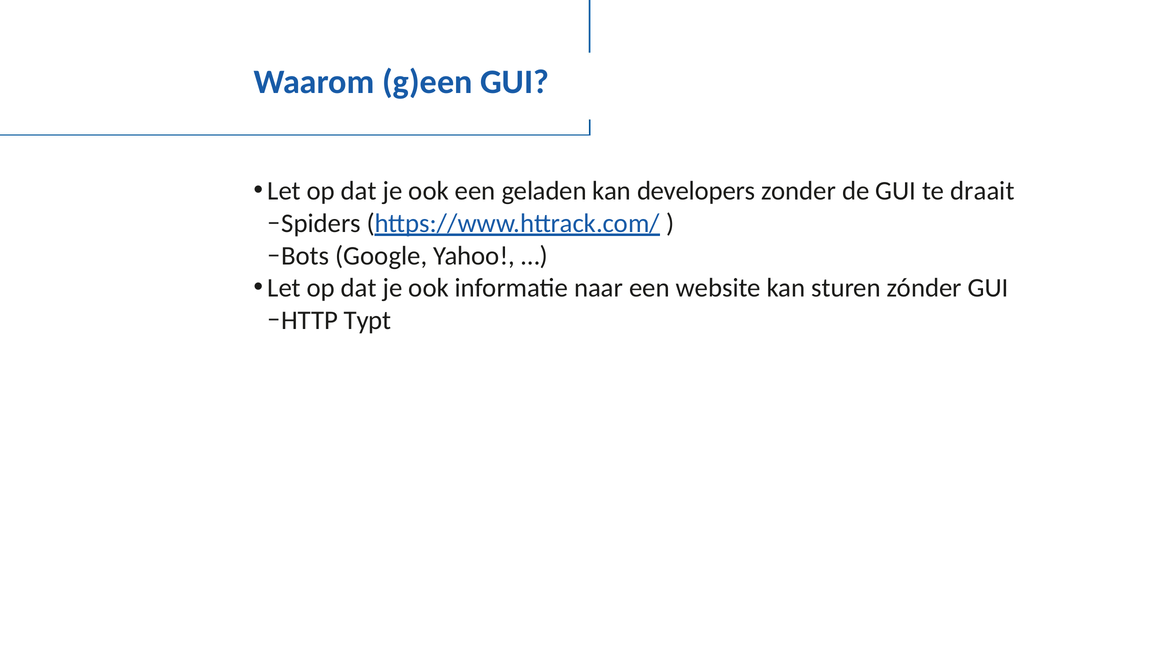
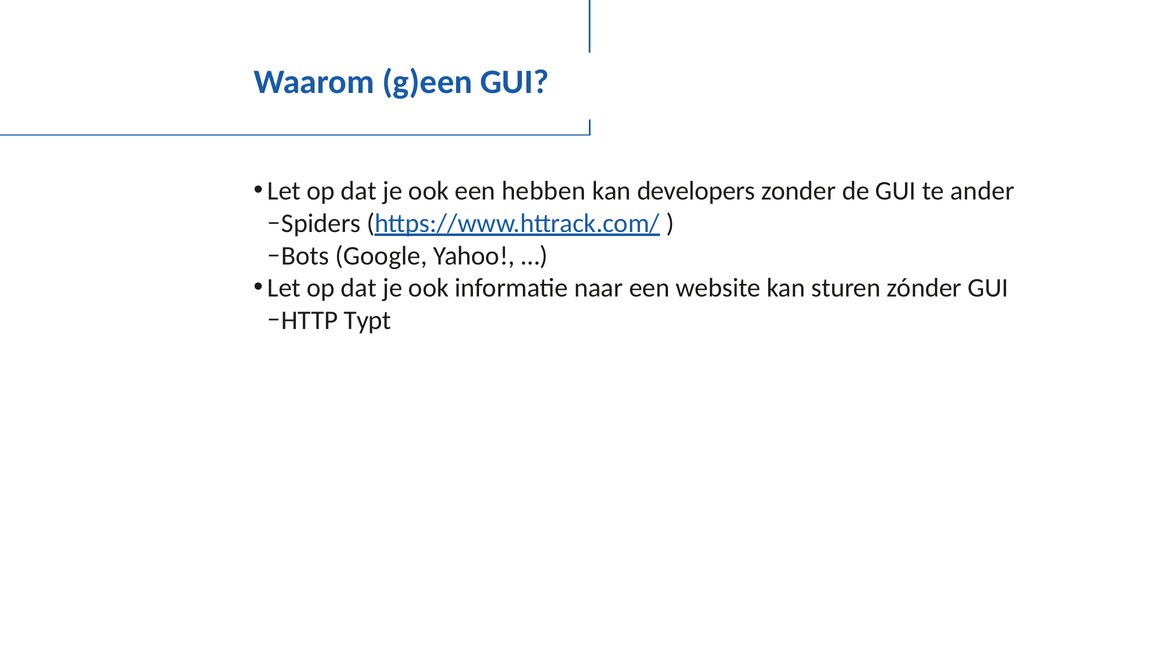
geladen: geladen -> hebben
draait: draait -> ander
